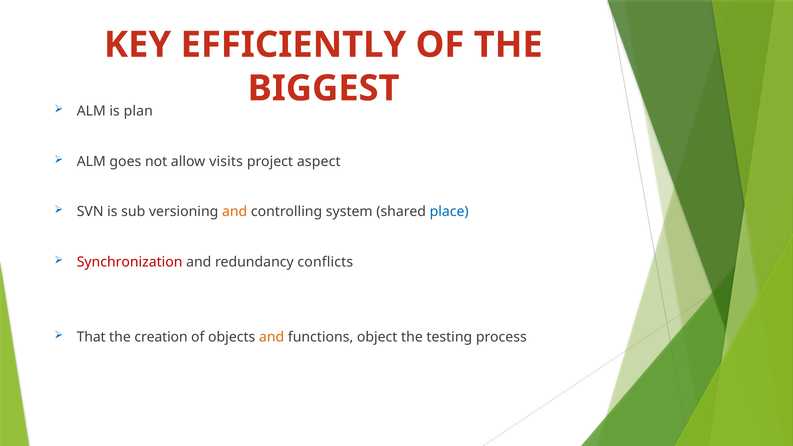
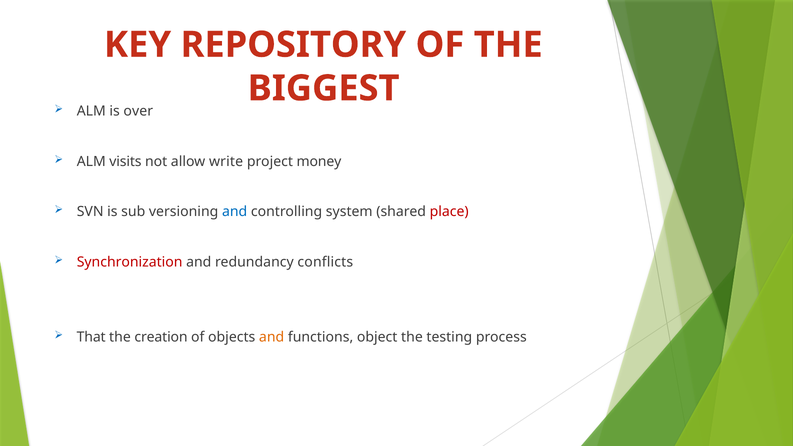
EFFICIENTLY: EFFICIENTLY -> REPOSITORY
plan: plan -> over
goes: goes -> visits
visits: visits -> write
aspect: aspect -> money
and at (235, 212) colour: orange -> blue
place colour: blue -> red
